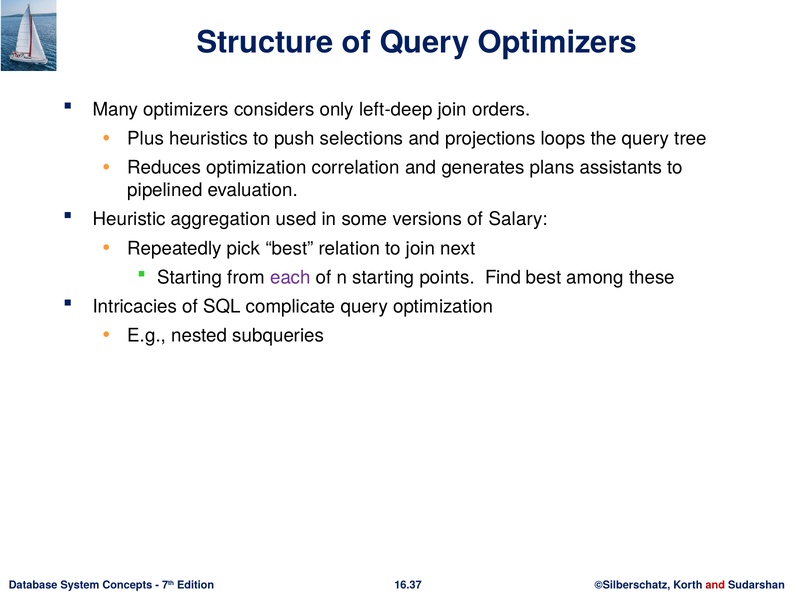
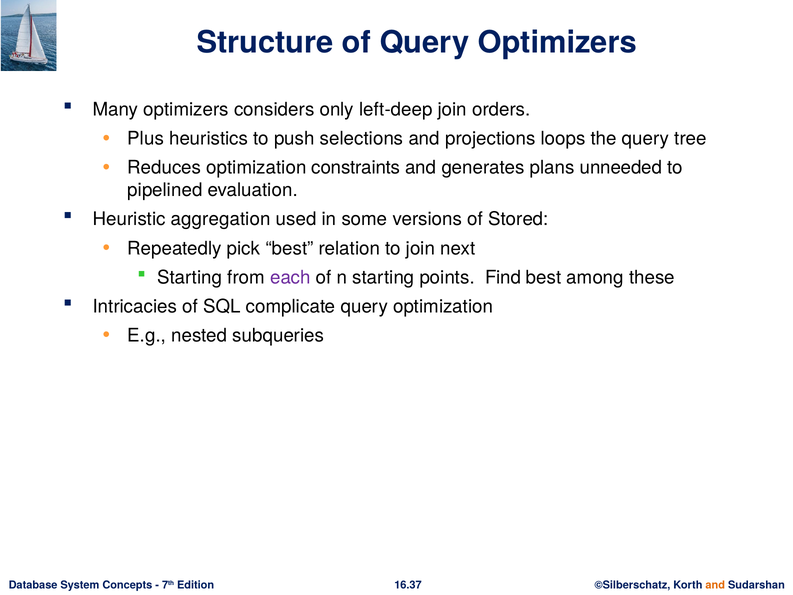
correlation: correlation -> constraints
assistants: assistants -> unneeded
Salary: Salary -> Stored
and at (715, 585) colour: red -> orange
